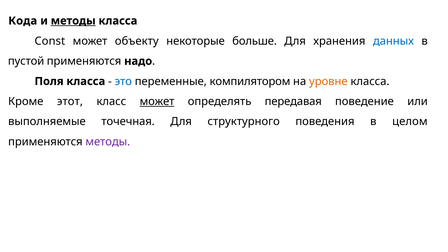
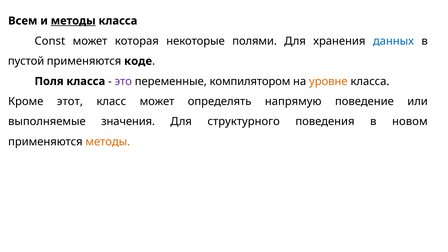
Кода: Кода -> Всем
объекту: объекту -> которая
больше: больше -> полями
надо: надо -> коде
это colour: blue -> purple
может at (157, 101) underline: present -> none
передавая: передавая -> напрямую
точечная: точечная -> значения
целом: целом -> новом
методы at (108, 142) colour: purple -> orange
